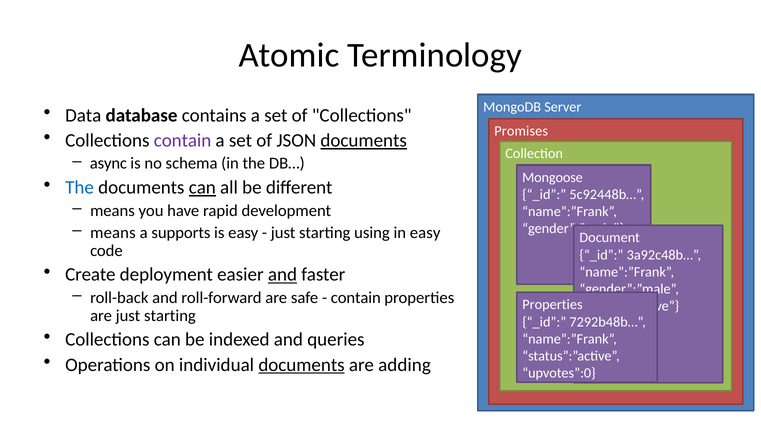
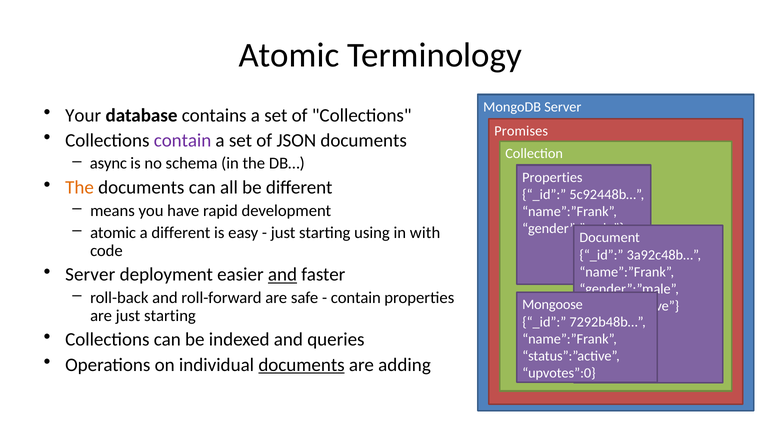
Data: Data -> Your
documents at (364, 141) underline: present -> none
Mongoose at (552, 177): Mongoose -> Properties
The at (80, 188) colour: blue -> orange
can at (202, 188) underline: present -> none
means at (113, 233): means -> atomic
a supports: supports -> different
in easy: easy -> with
Create at (90, 275): Create -> Server
Properties at (552, 305): Properties -> Mongoose
